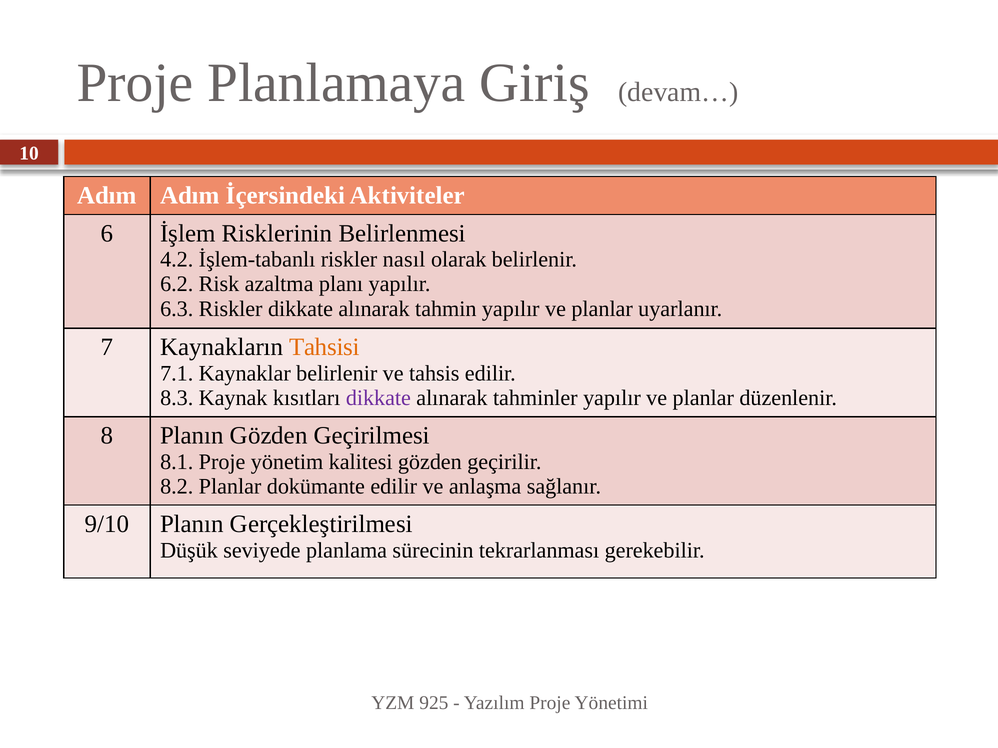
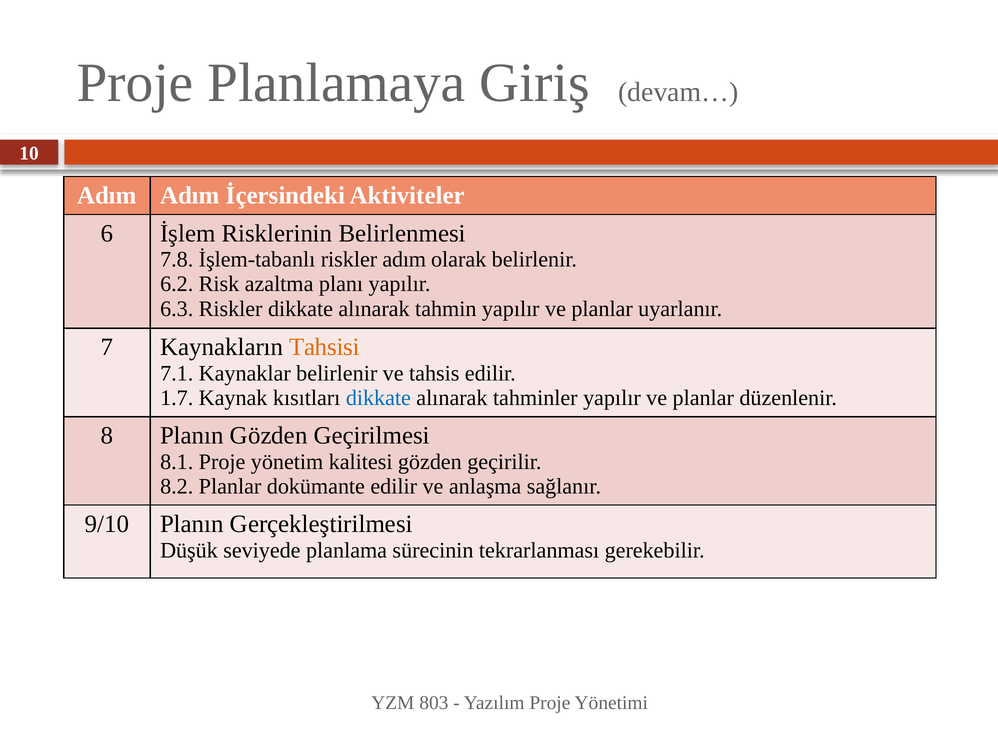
4.2: 4.2 -> 7.8
riskler nasıl: nasıl -> adım
8.3: 8.3 -> 1.7
dikkate at (378, 398) colour: purple -> blue
925: 925 -> 803
